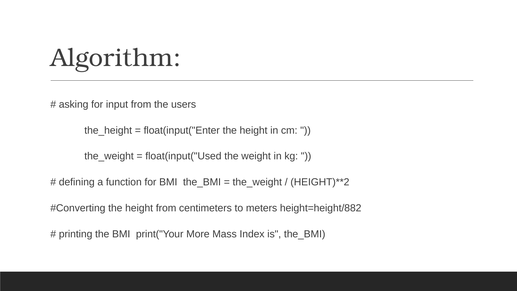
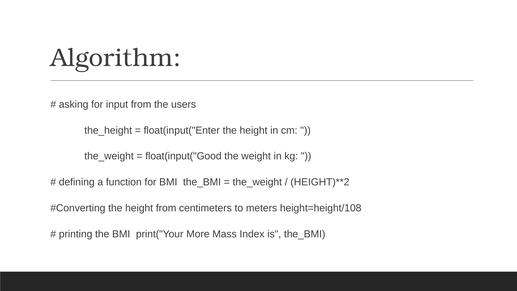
float(input("Used: float(input("Used -> float(input("Good
height=height/882: height=height/882 -> height=height/108
